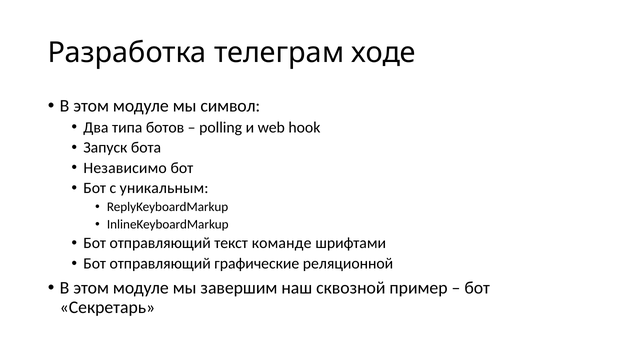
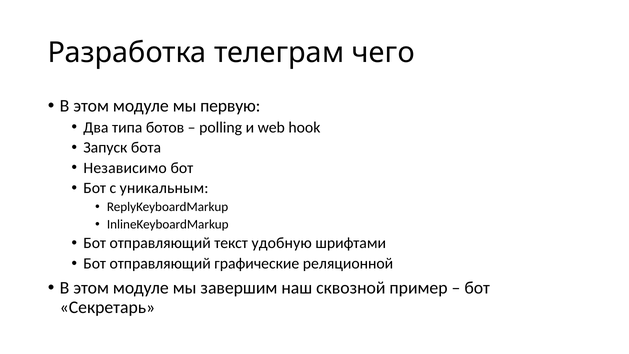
ходе: ходе -> чего
символ: символ -> первую
команде: команде -> удобную
